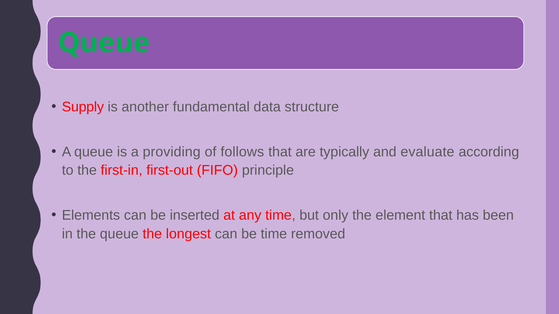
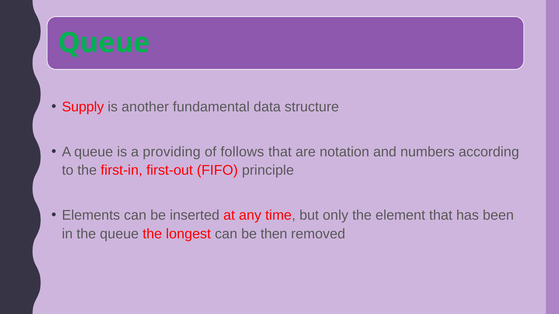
typically: typically -> notation
evaluate: evaluate -> numbers
be time: time -> then
